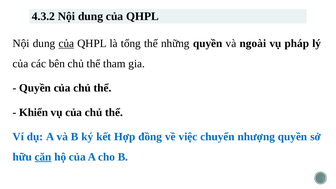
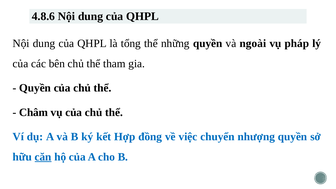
4.3.2: 4.3.2 -> 4.8.6
của at (66, 43) underline: present -> none
Khiển: Khiển -> Châm
